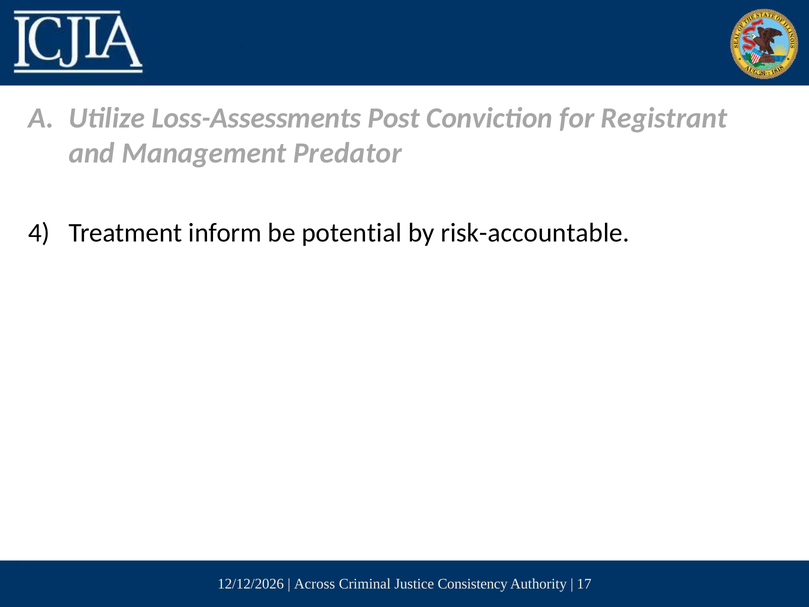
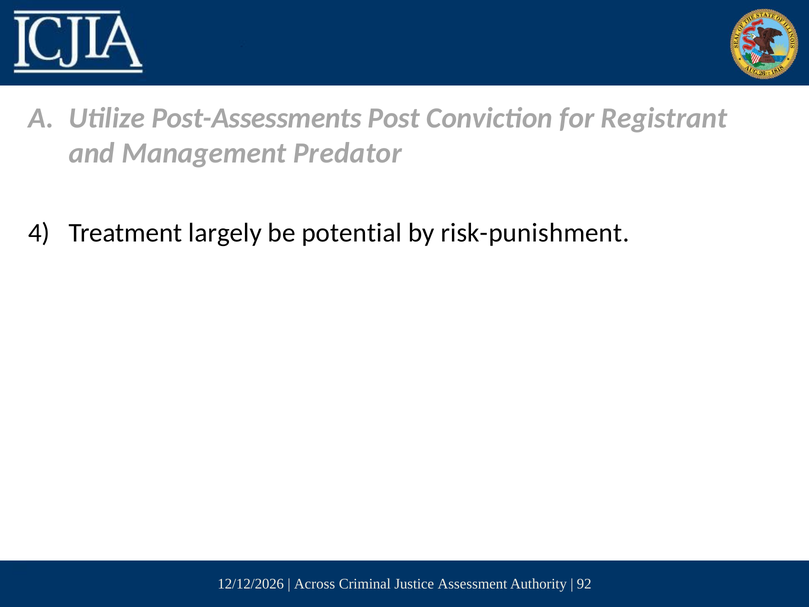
Loss-Assessments: Loss-Assessments -> Post-Assessments
inform: inform -> largely
risk-accountable: risk-accountable -> risk-punishment
Consistency: Consistency -> Assessment
17: 17 -> 92
